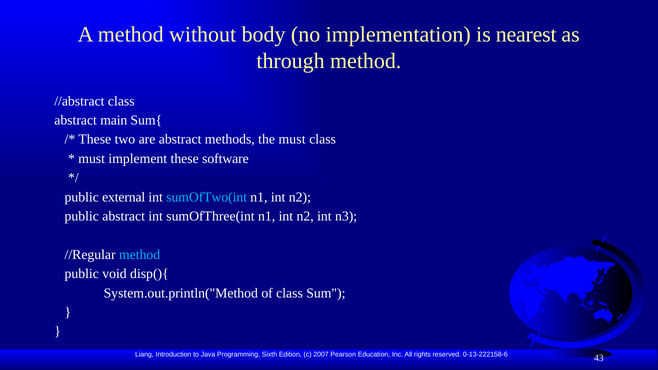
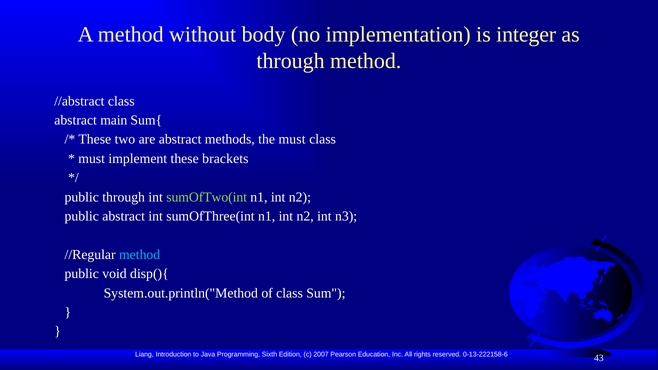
nearest: nearest -> integer
software: software -> brackets
public external: external -> through
sumOfTwo(int colour: light blue -> light green
